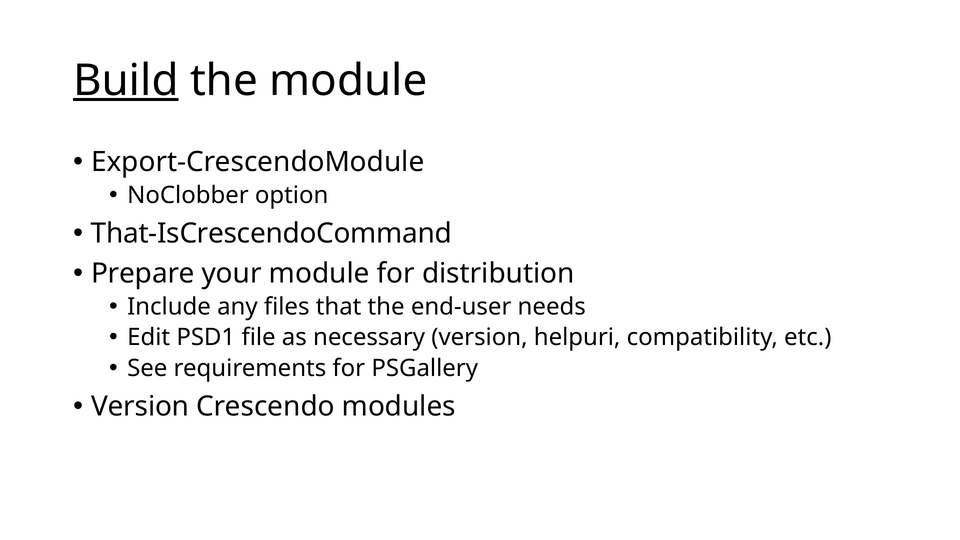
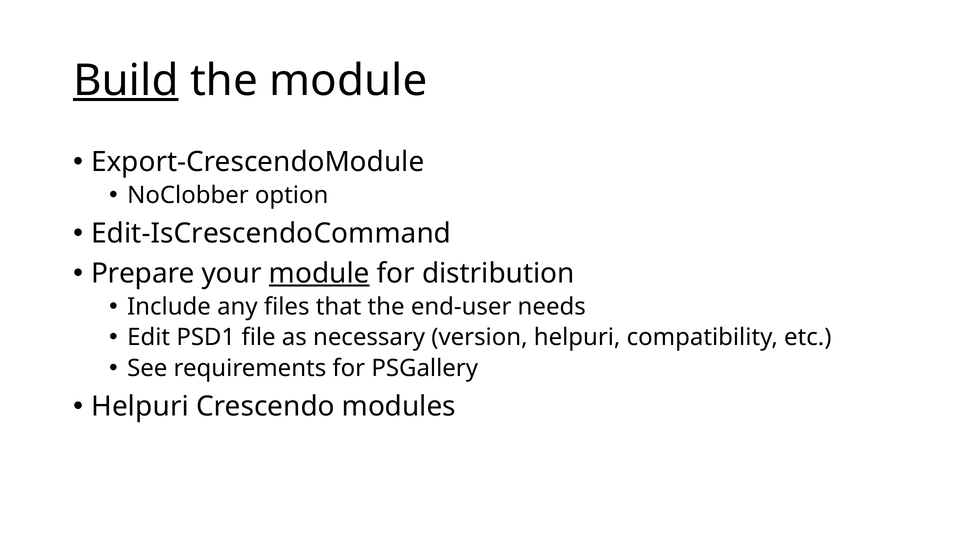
That-IsCrescendoCommand: That-IsCrescendoCommand -> Edit-IsCrescendoCommand
module at (319, 274) underline: none -> present
Version at (140, 406): Version -> Helpuri
